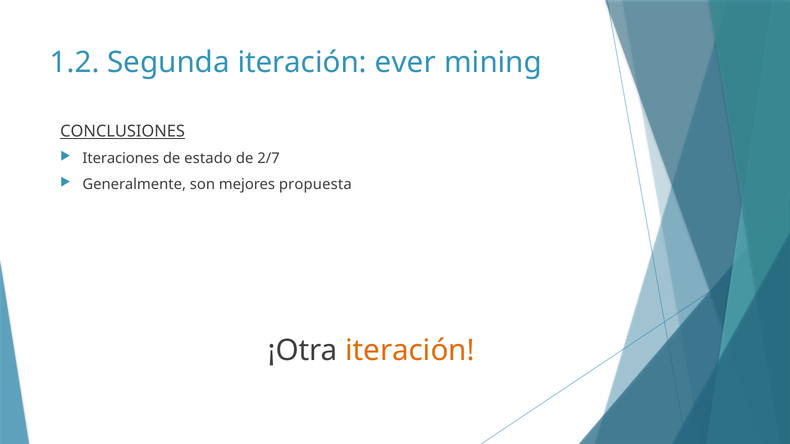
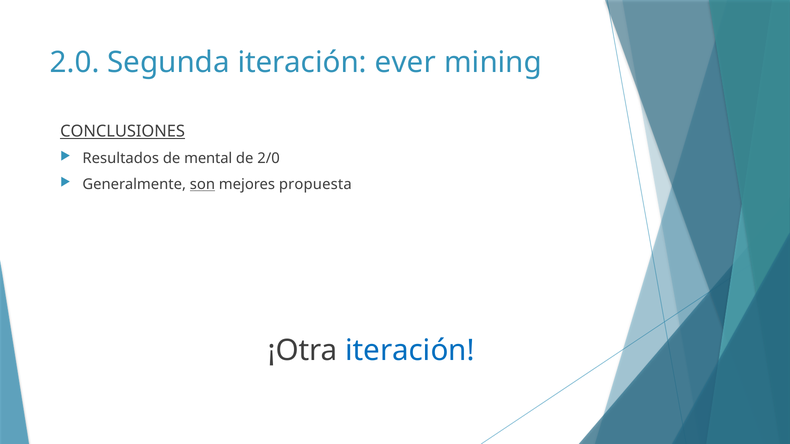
1.2: 1.2 -> 2.0
Iteraciones: Iteraciones -> Resultados
estado: estado -> mental
2/7: 2/7 -> 2/0
son underline: none -> present
iteración at (410, 351) colour: orange -> blue
